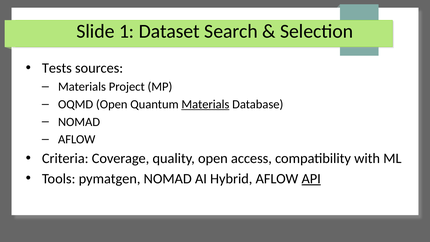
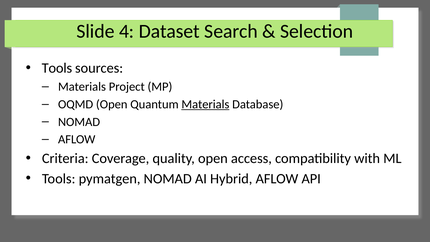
1: 1 -> 4
Tests at (57, 68): Tests -> Tools
API underline: present -> none
